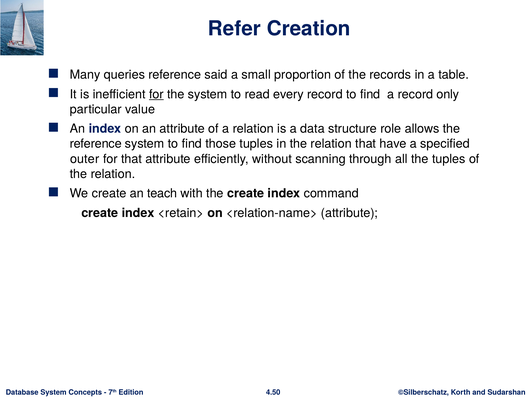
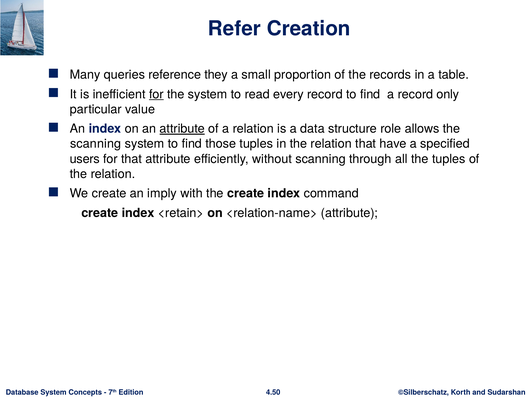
said: said -> they
attribute at (182, 129) underline: none -> present
reference at (96, 144): reference -> scanning
outer: outer -> users
teach: teach -> imply
